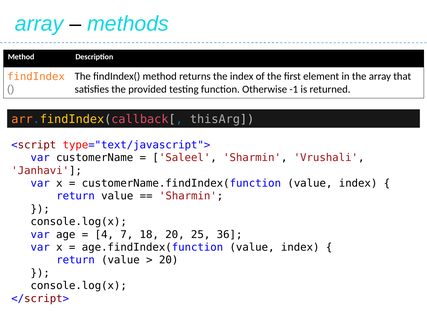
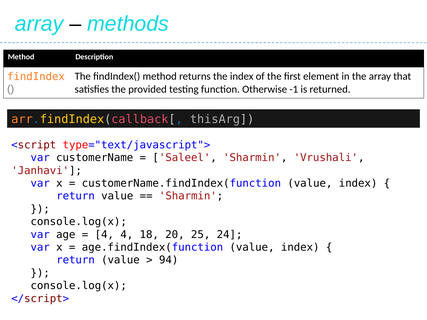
4 7: 7 -> 4
36: 36 -> 24
20 at (169, 260): 20 -> 94
